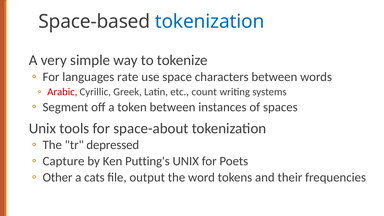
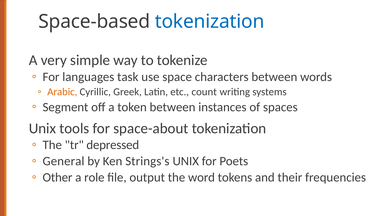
rate: rate -> task
Arabic colour: red -> orange
Capture: Capture -> General
Putting's: Putting's -> Strings's
cats: cats -> role
